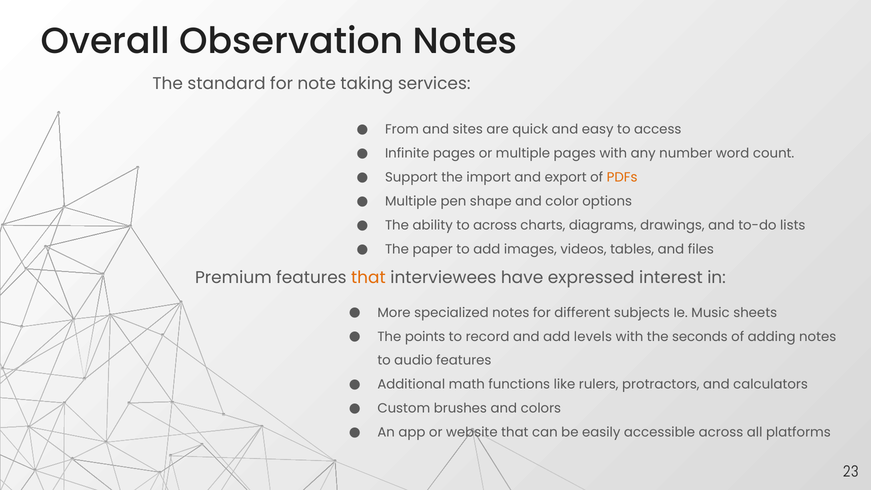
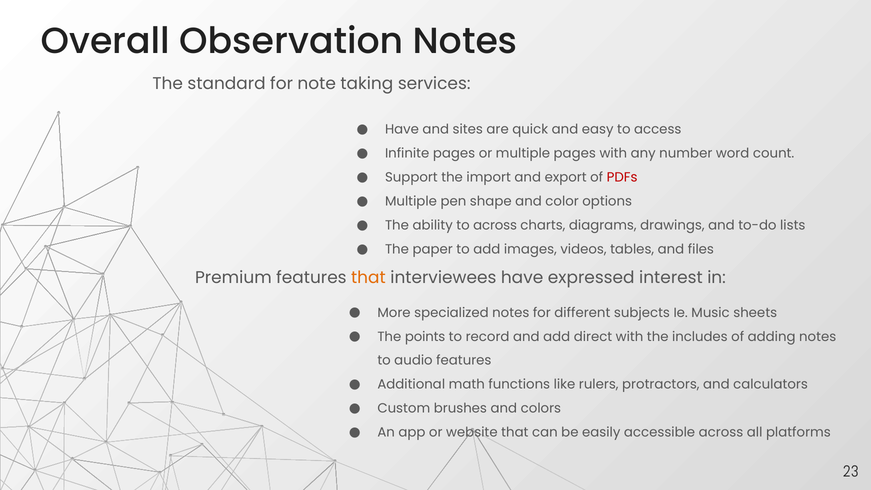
From at (402, 129): From -> Have
PDFs colour: orange -> red
levels: levels -> direct
seconds: seconds -> includes
